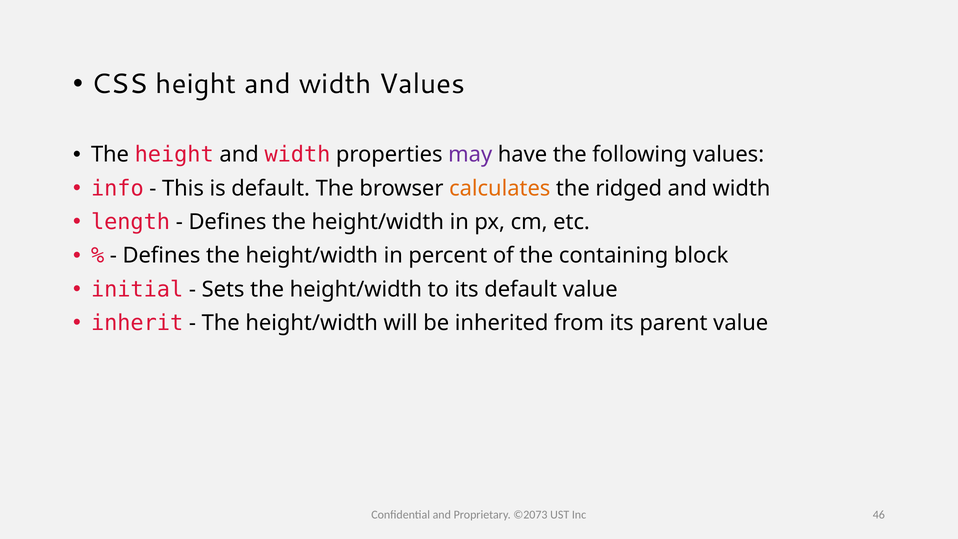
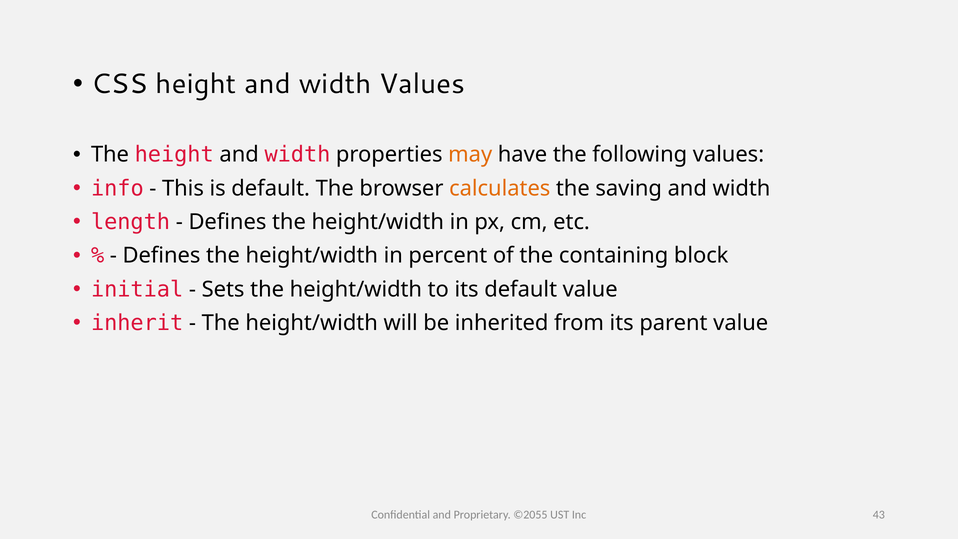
may colour: purple -> orange
ridged: ridged -> saving
©2073: ©2073 -> ©2055
46: 46 -> 43
